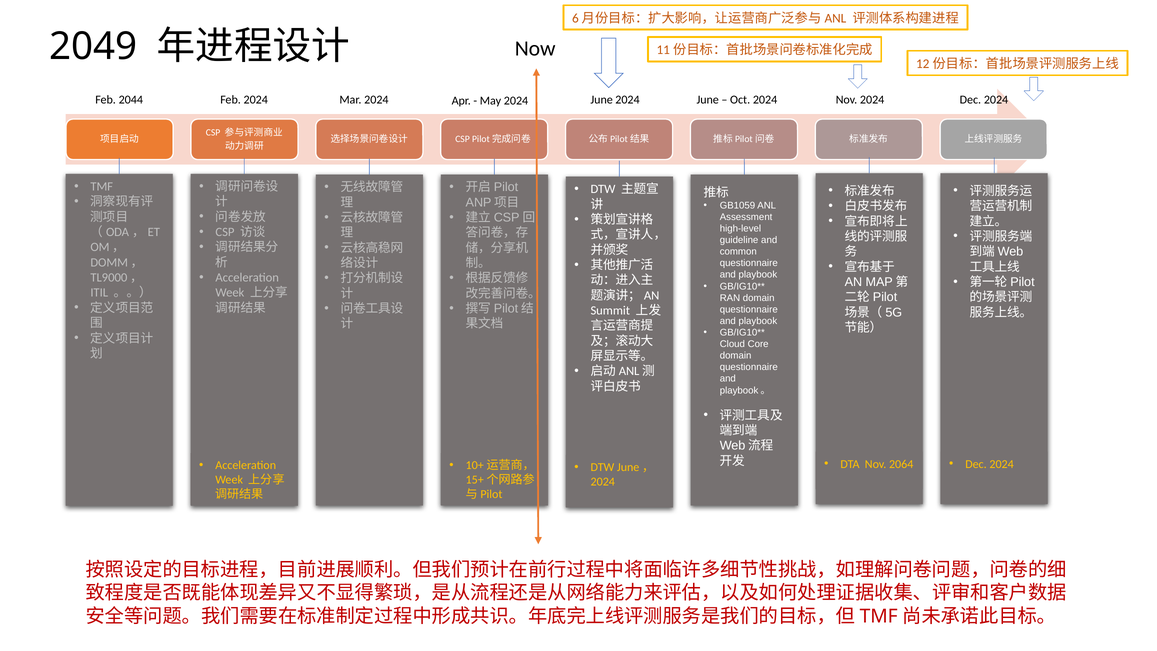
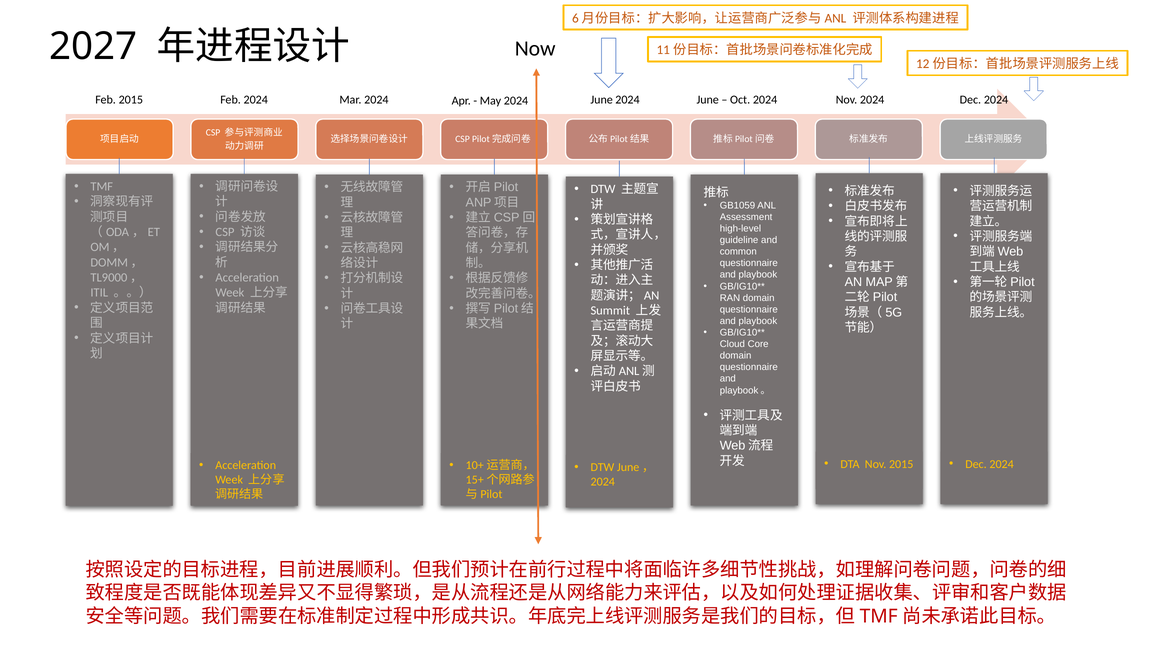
2049: 2049 -> 2027
Feb 2044: 2044 -> 2015
Nov 2064: 2064 -> 2015
